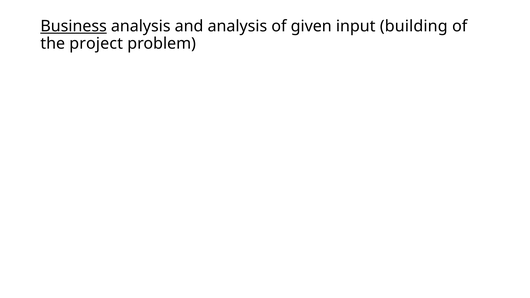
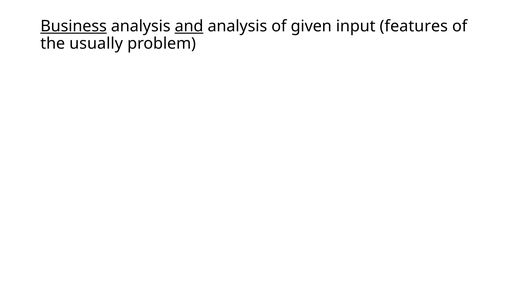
and underline: none -> present
building: building -> features
project: project -> usually
